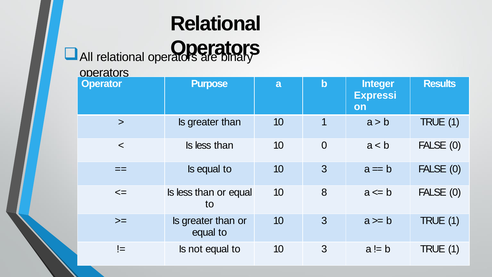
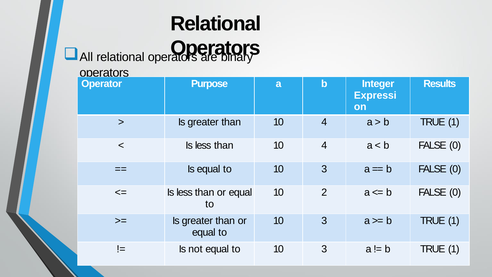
greater than 10 1: 1 -> 4
less than 10 0: 0 -> 4
8: 8 -> 2
